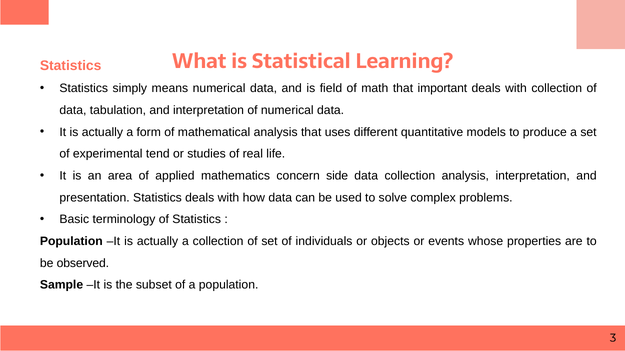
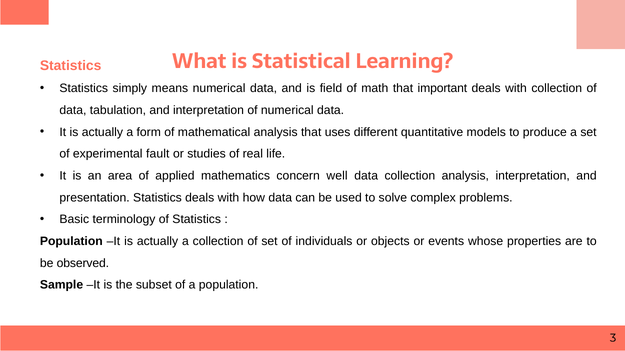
tend: tend -> fault
side: side -> well
